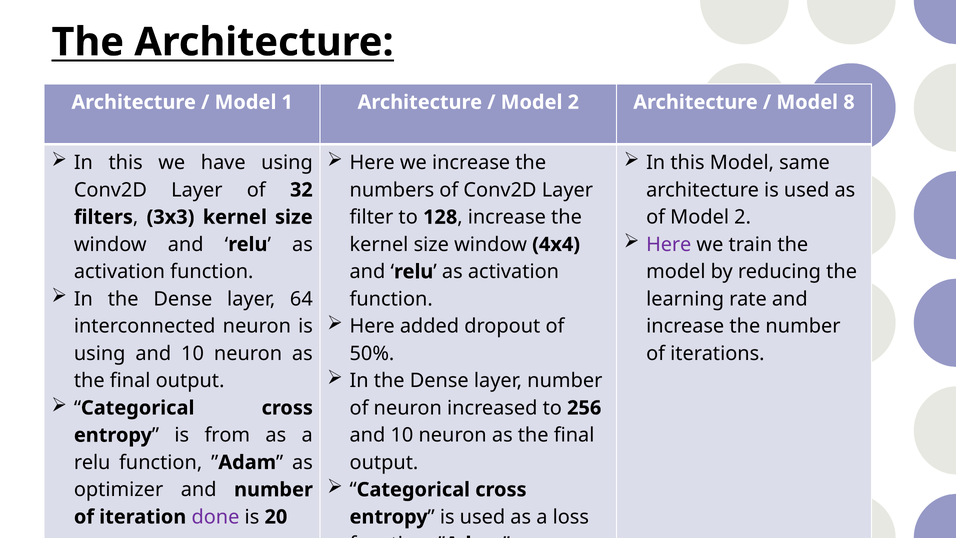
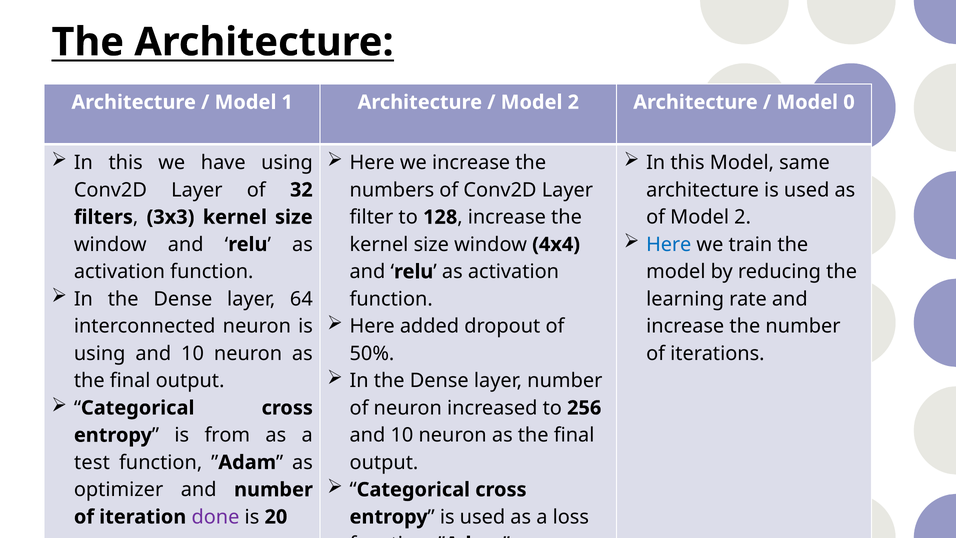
8: 8 -> 0
Here at (669, 244) colour: purple -> blue
relu at (92, 462): relu -> test
